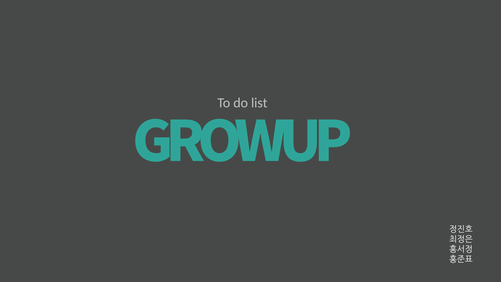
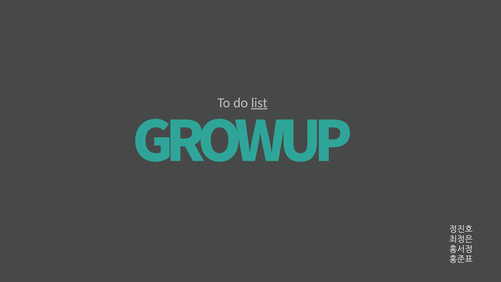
list underline: none -> present
